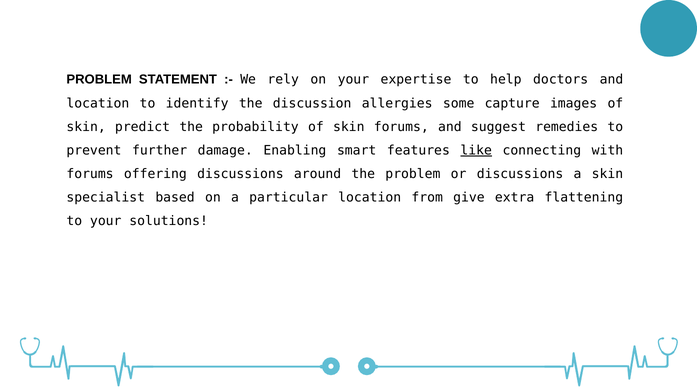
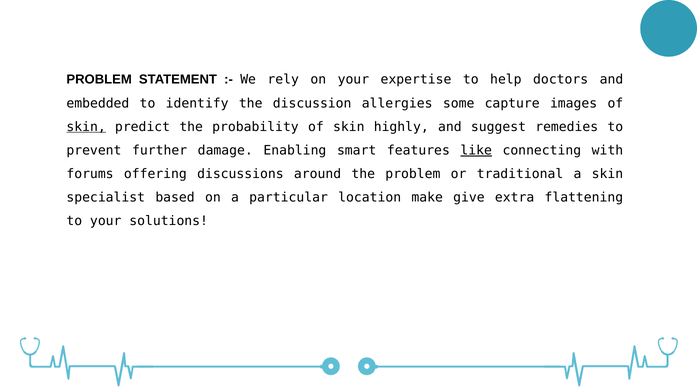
location at (98, 103): location -> embedded
skin at (86, 127) underline: none -> present
skin forums: forums -> highly
or discussions: discussions -> traditional
from: from -> make
